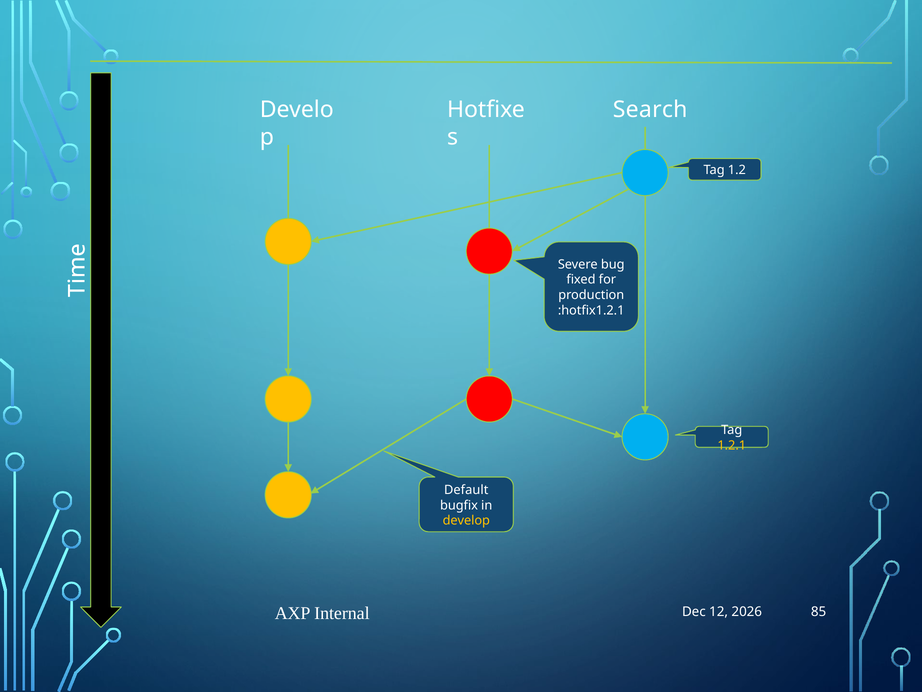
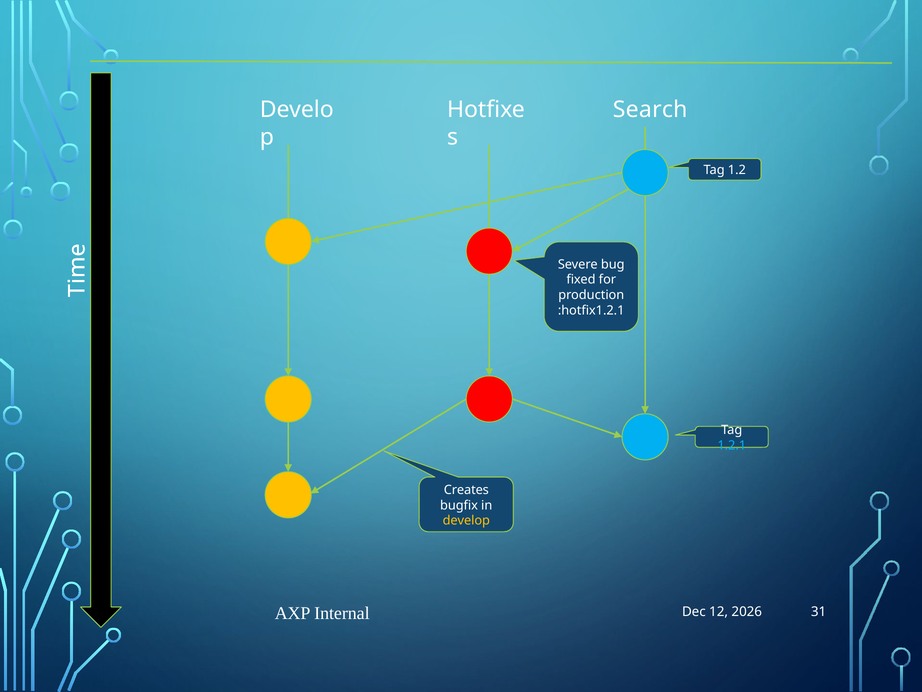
1.2.1 colour: yellow -> light blue
Default: Default -> Creates
85: 85 -> 31
